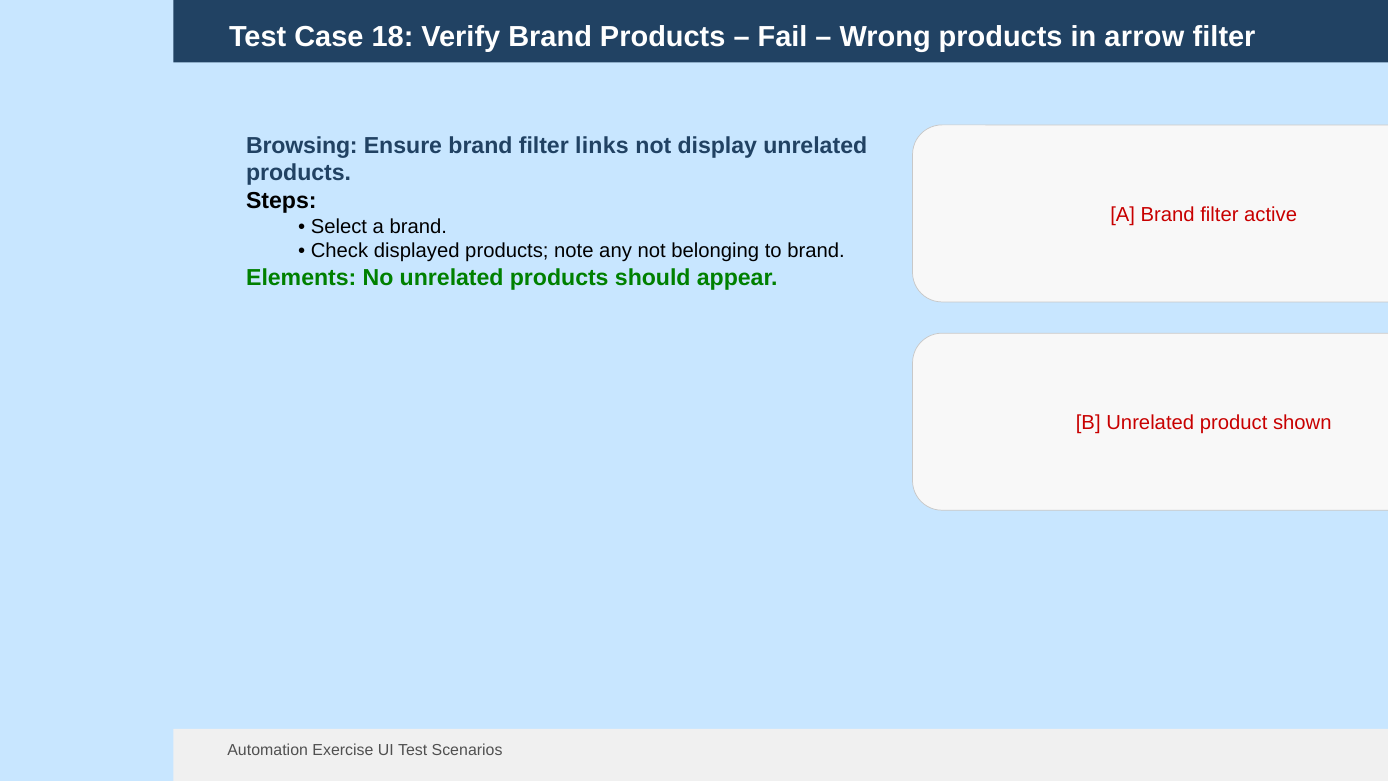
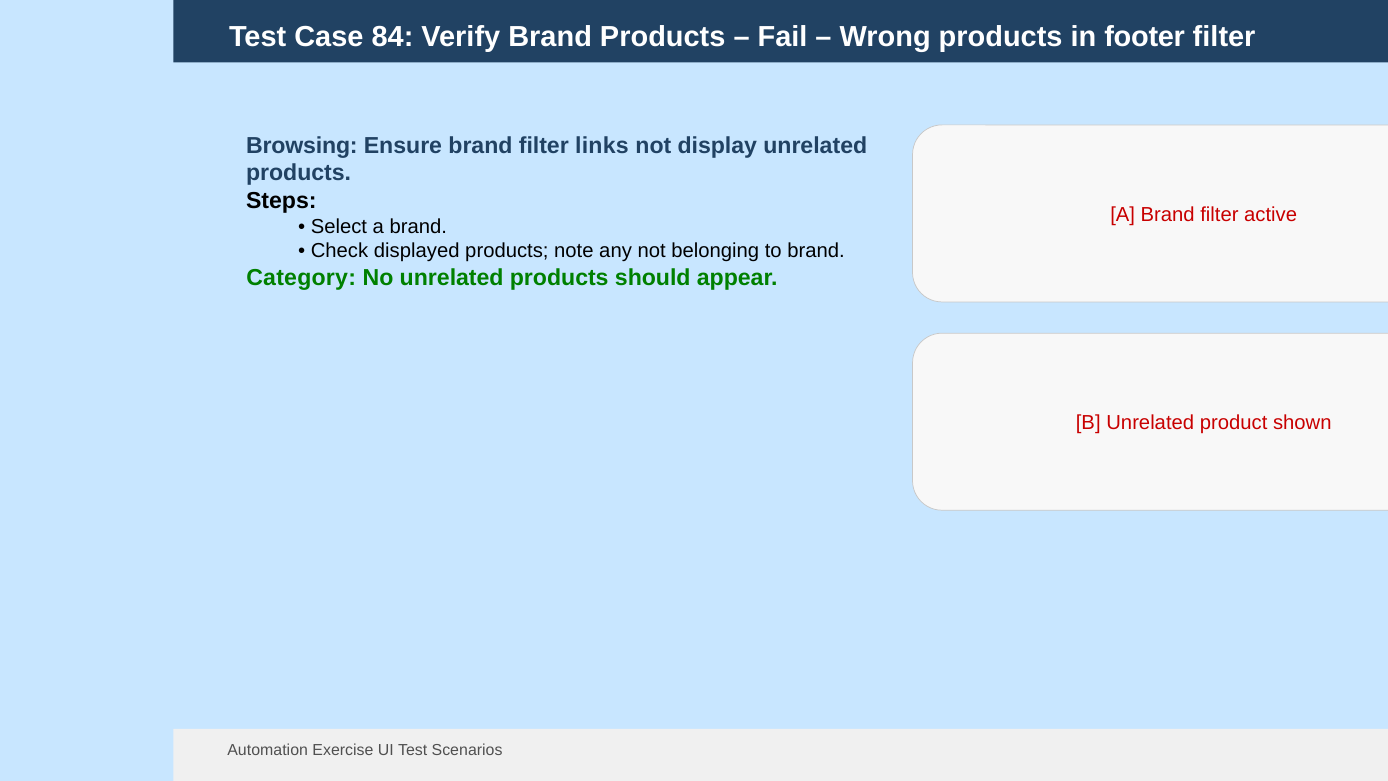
18: 18 -> 84
arrow: arrow -> footer
Elements: Elements -> Category
